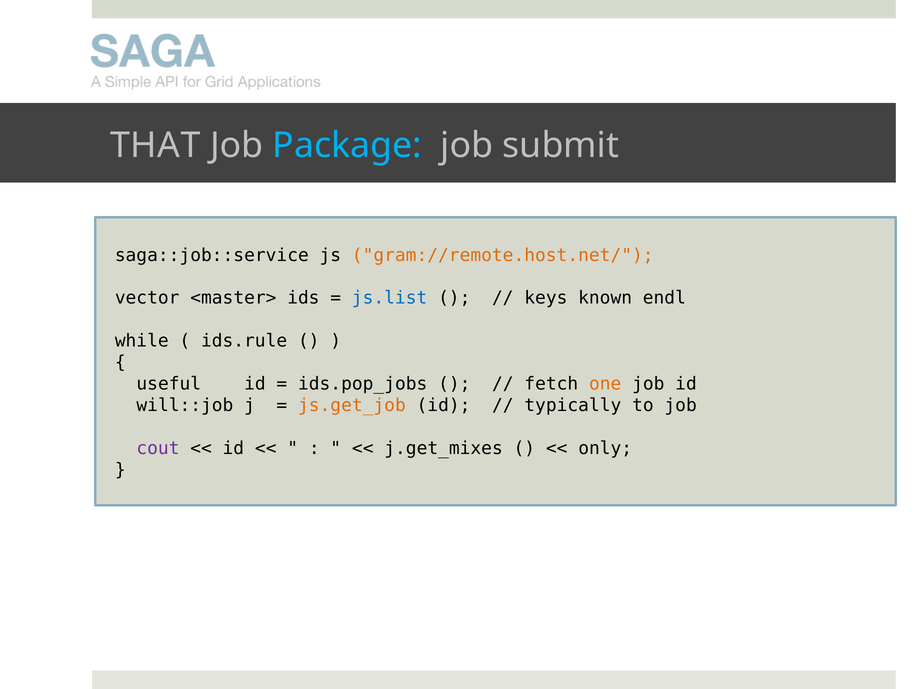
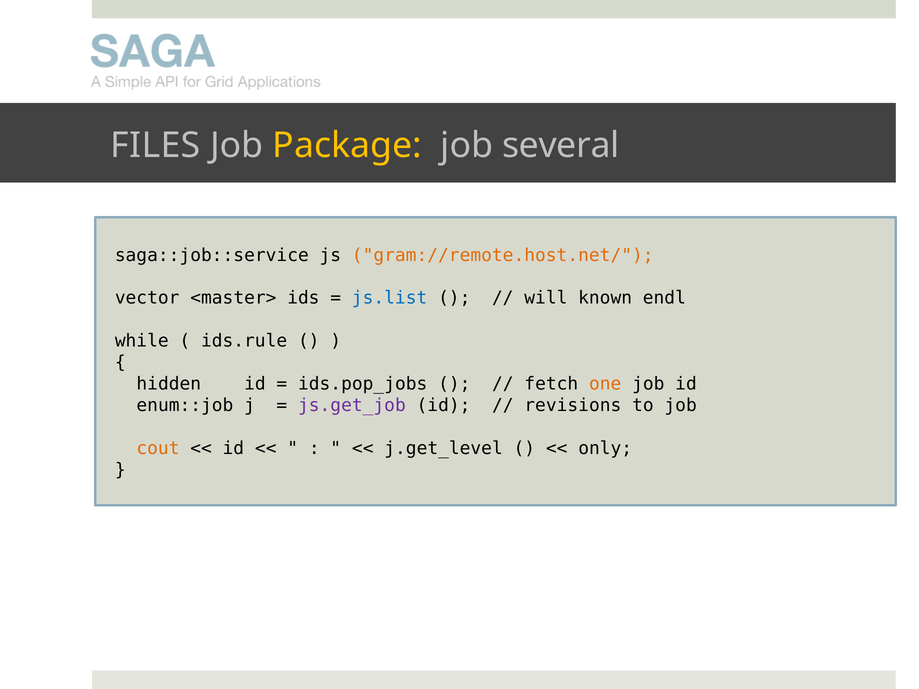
THAT: THAT -> FILES
Package colour: light blue -> yellow
submit: submit -> several
keys: keys -> will
useful: useful -> hidden
will::job: will::job -> enum::job
js.get_job colour: orange -> purple
typically: typically -> revisions
cout colour: purple -> orange
j.get_mixes: j.get_mixes -> j.get_level
